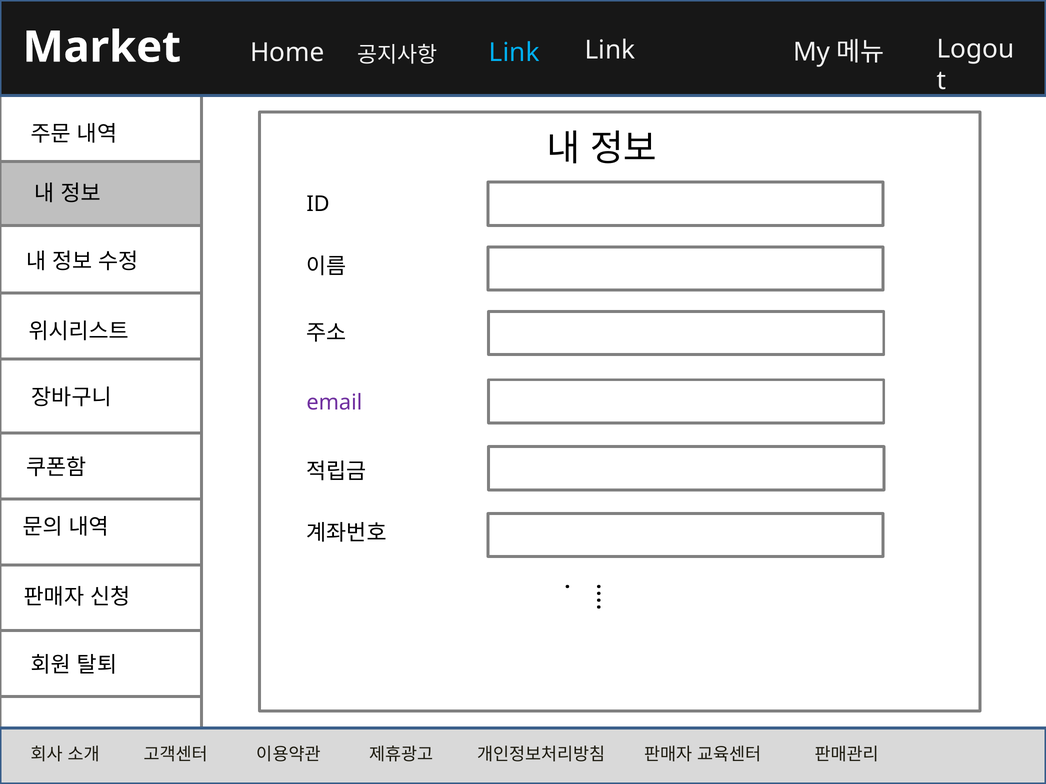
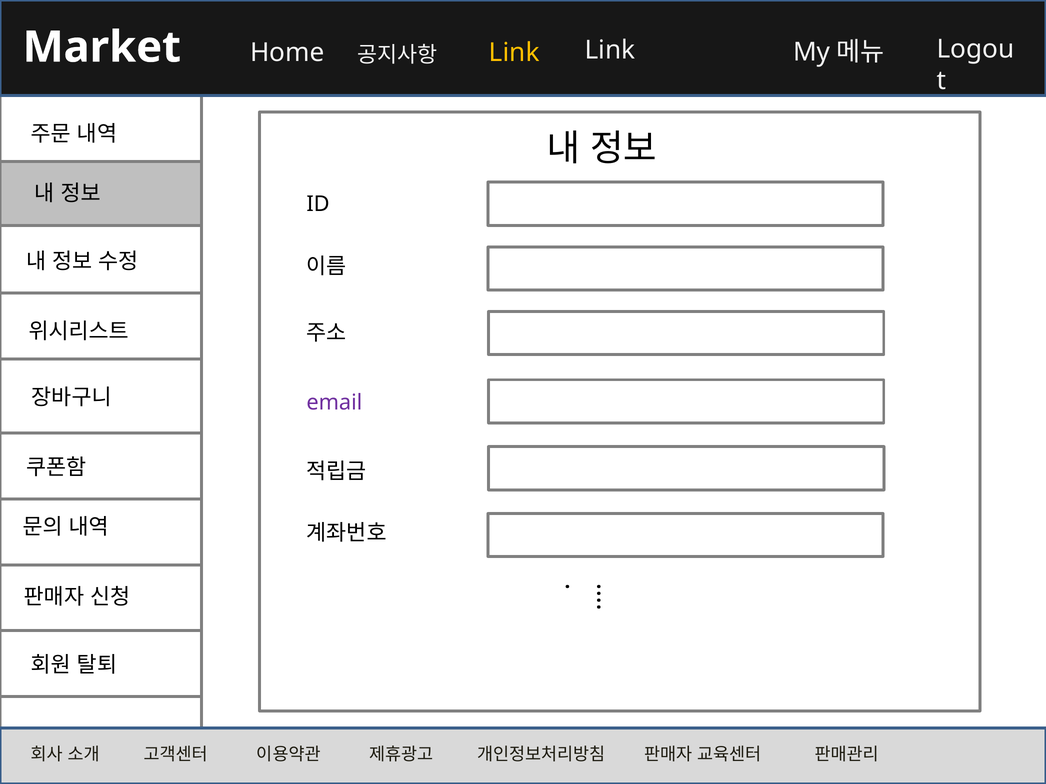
Link at (514, 53) colour: light blue -> yellow
